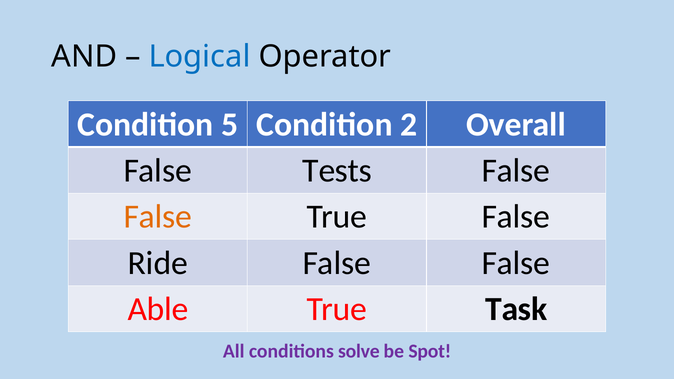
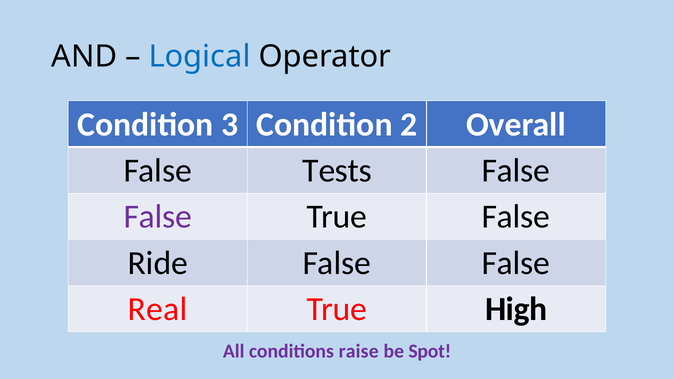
5: 5 -> 3
False at (158, 217) colour: orange -> purple
Able: Able -> Real
Task: Task -> High
solve: solve -> raise
